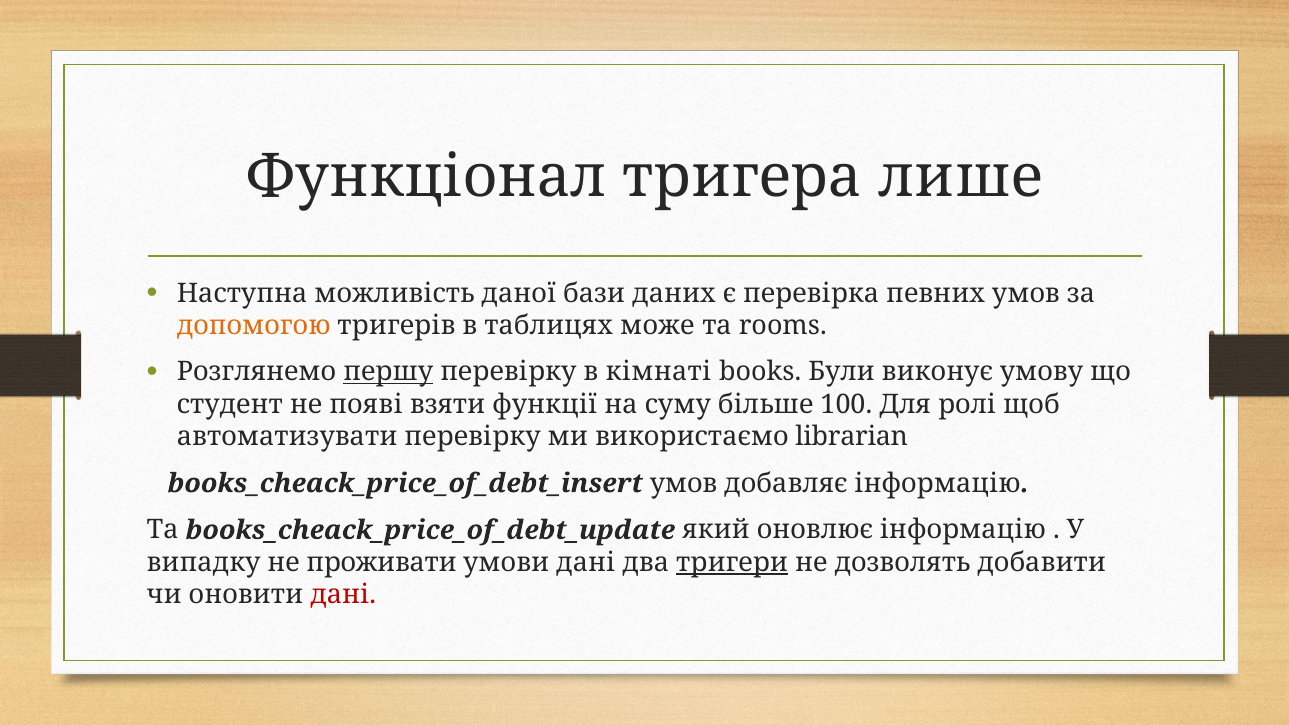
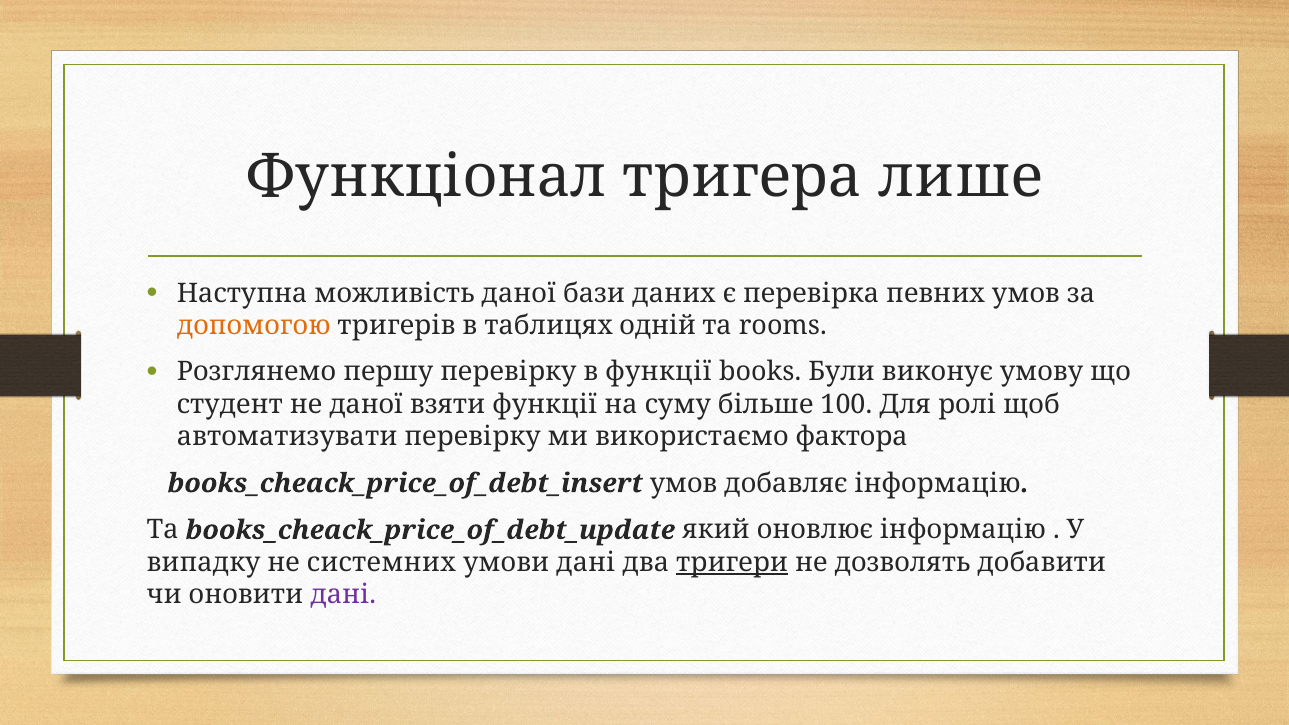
може: може -> одній
першу underline: present -> none
в кімнаті: кімнаті -> функції
не появі: появі -> даної
librarian: librarian -> фактора
проживати: проживати -> системних
дані at (343, 595) colour: red -> purple
